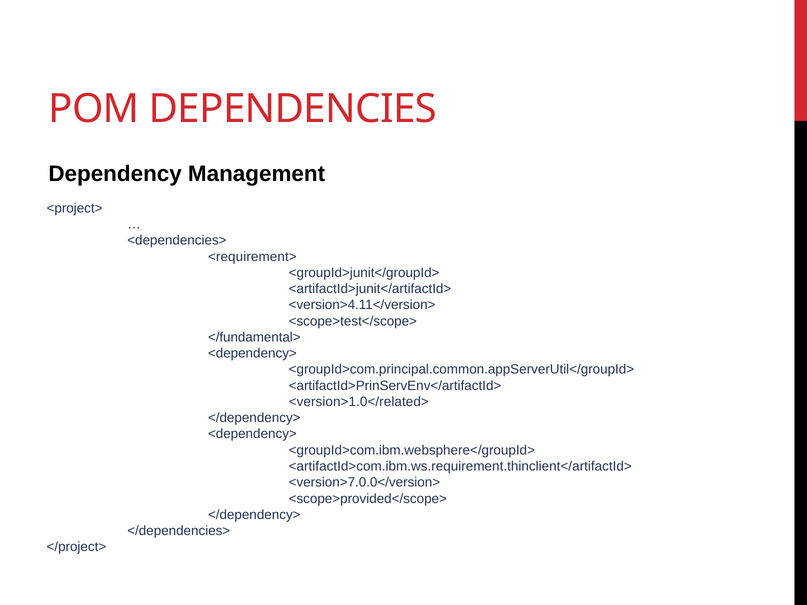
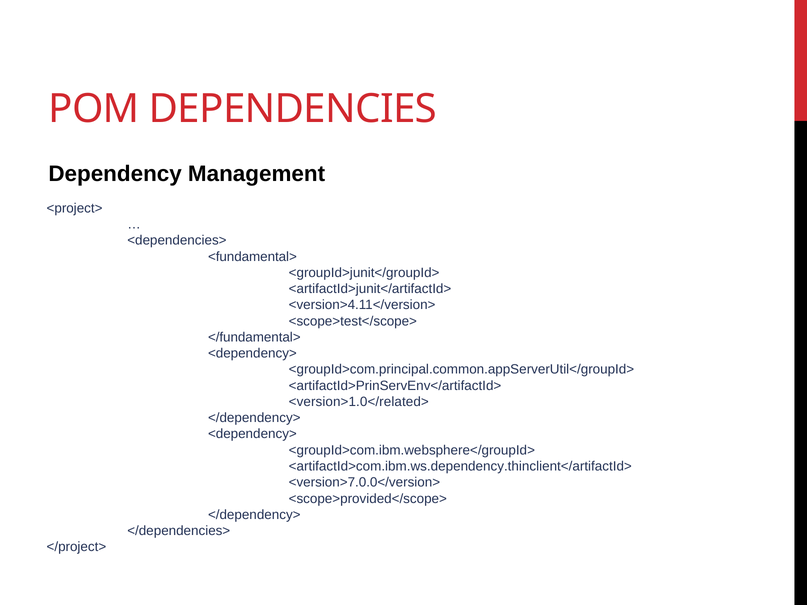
<requirement>: <requirement> -> <fundamental>
<artifactId>com.ibm.ws.requirement.thinclient</artifactId>: <artifactId>com.ibm.ws.requirement.thinclient</artifactId> -> <artifactId>com.ibm.ws.dependency.thinclient</artifactId>
